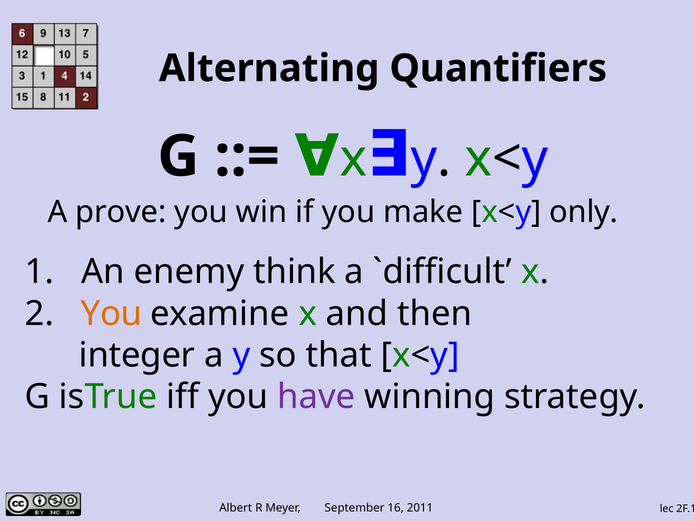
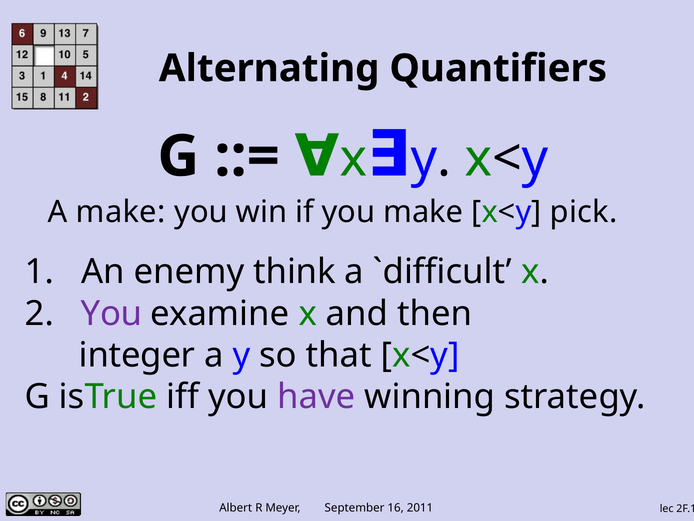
A prove: prove -> make
only: only -> pick
You at (111, 313) colour: orange -> purple
